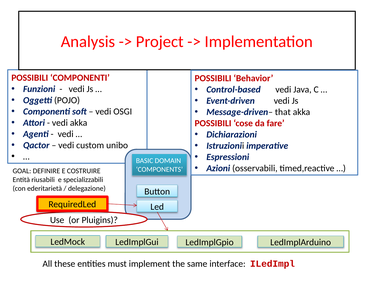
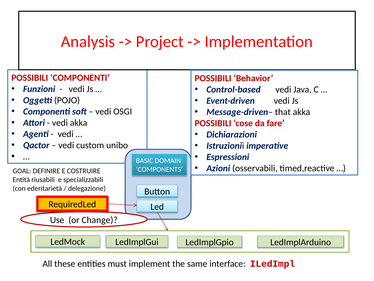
Pluigins: Pluigins -> Change
